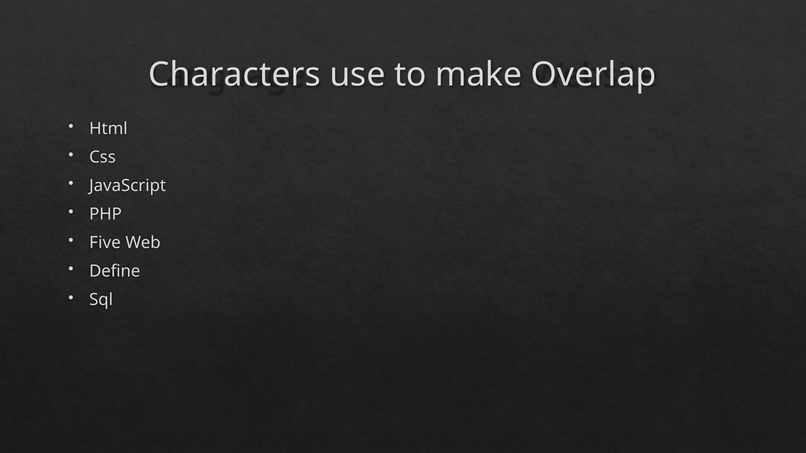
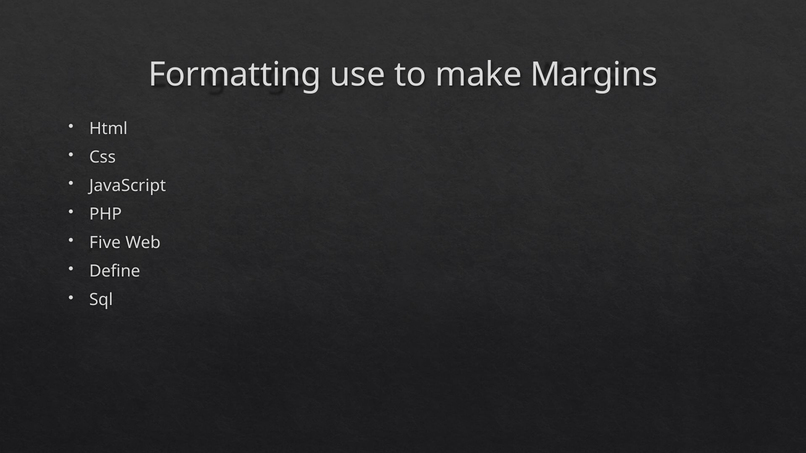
Characters: Characters -> Formatting
Overlap: Overlap -> Margins
